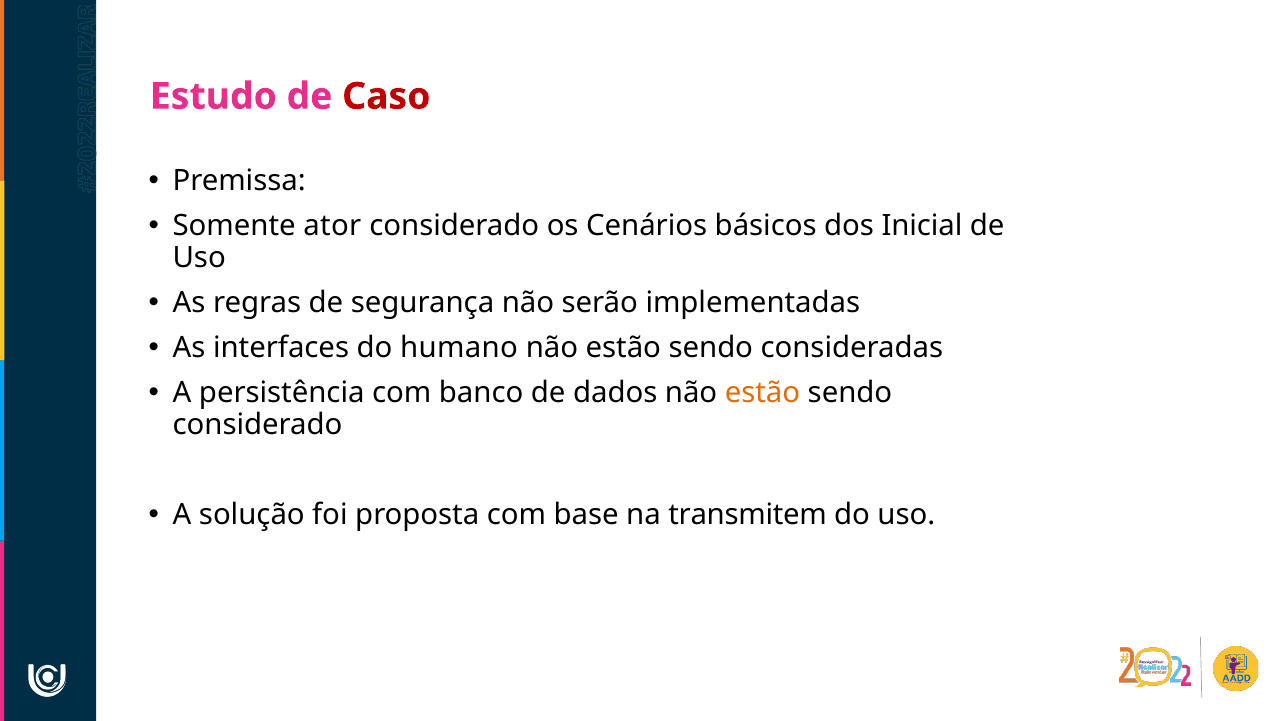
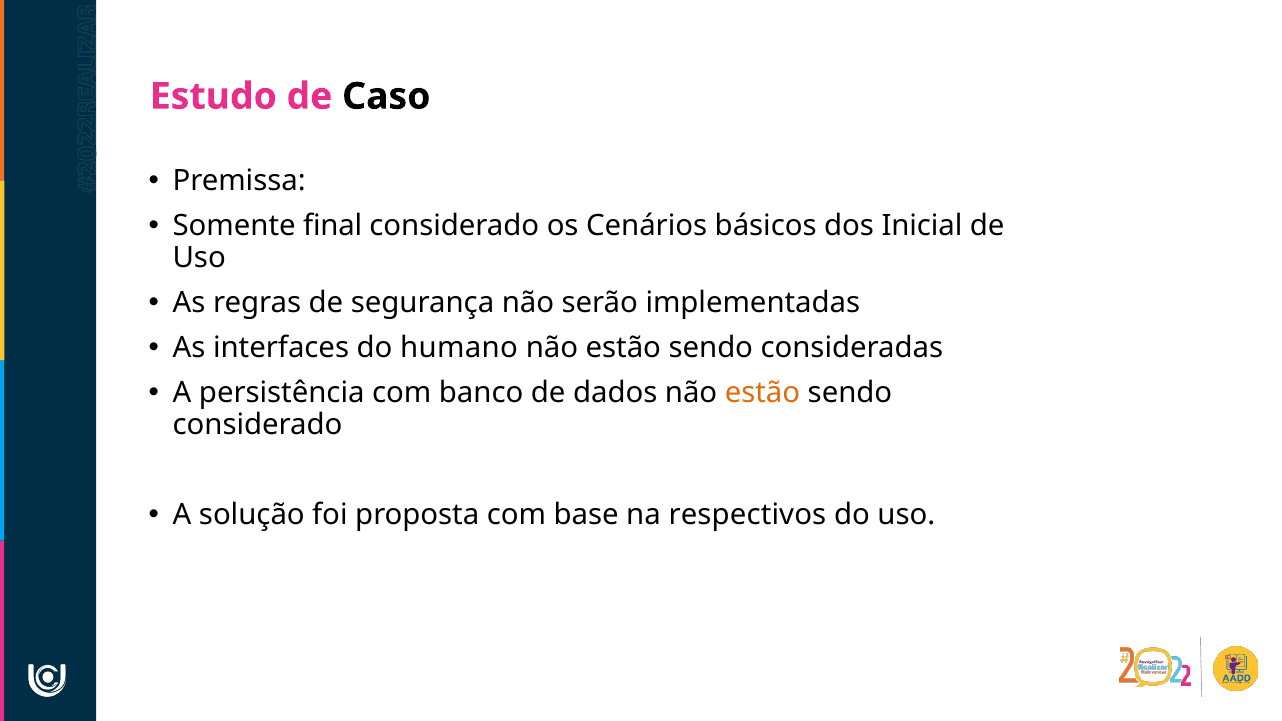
Caso colour: red -> black
ator: ator -> final
transmitem: transmitem -> respectivos
